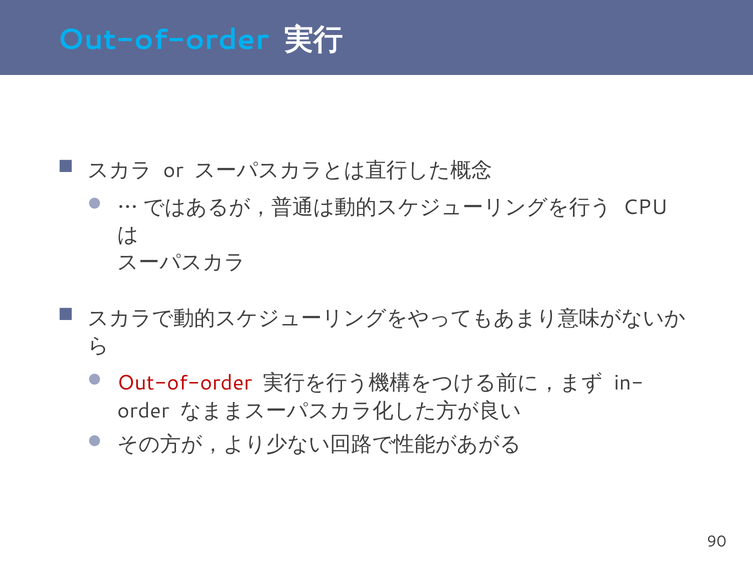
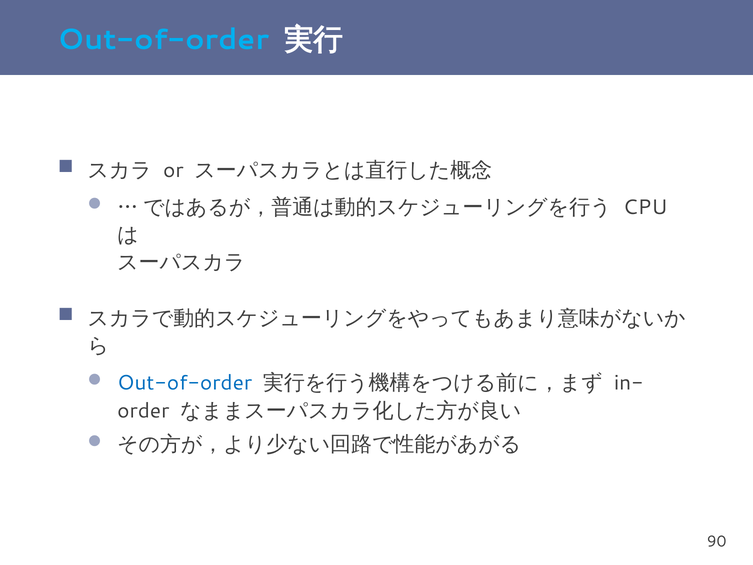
Out-of-order at (185, 383) colour: red -> blue
